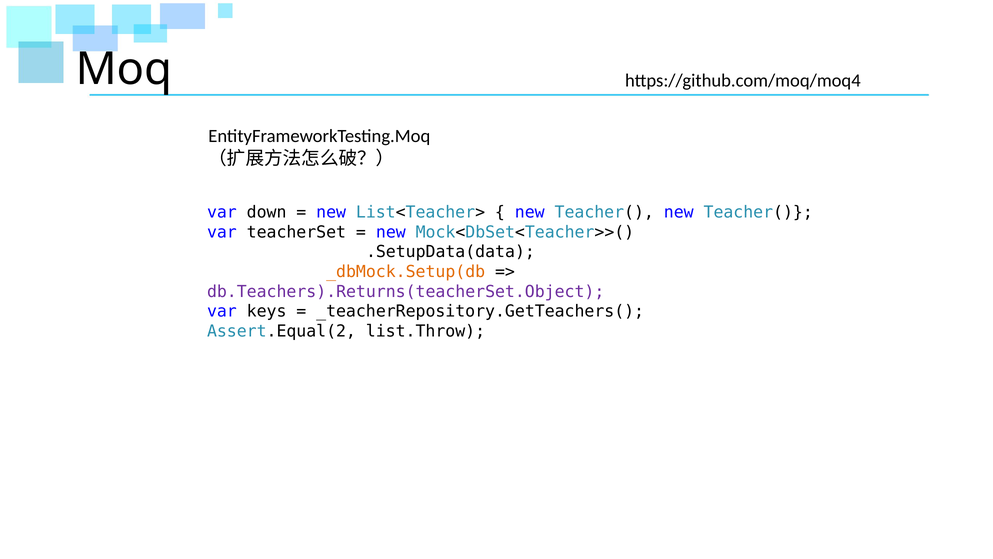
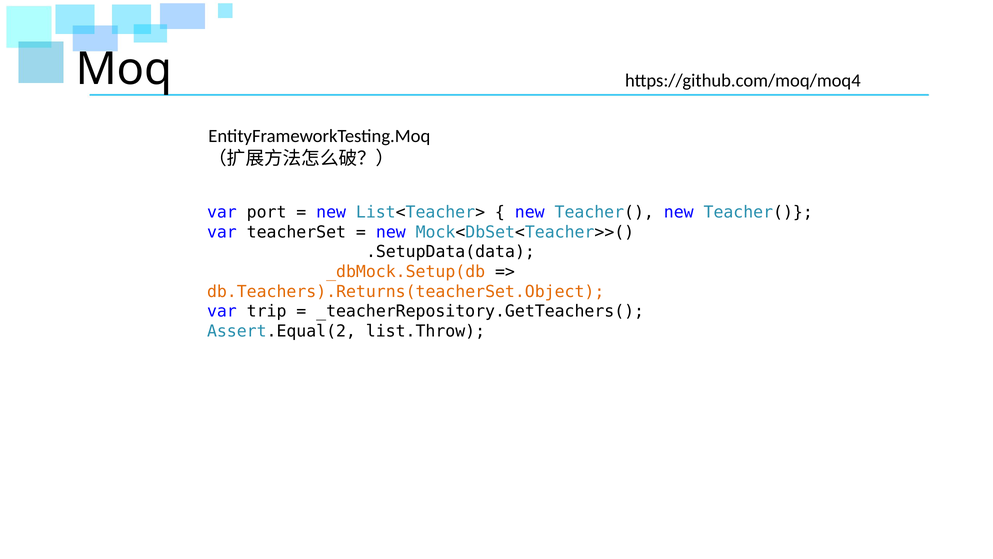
down: down -> port
db.Teachers).Returns(teacherSet.Object colour: purple -> orange
keys: keys -> trip
